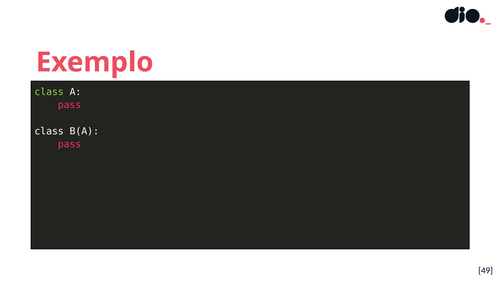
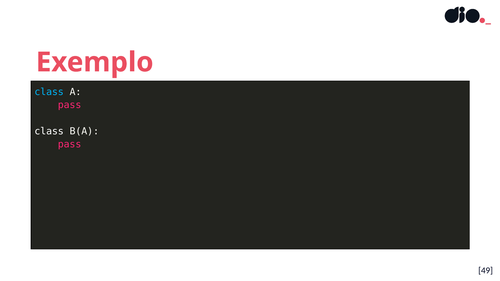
class at (49, 92) colour: light green -> light blue
